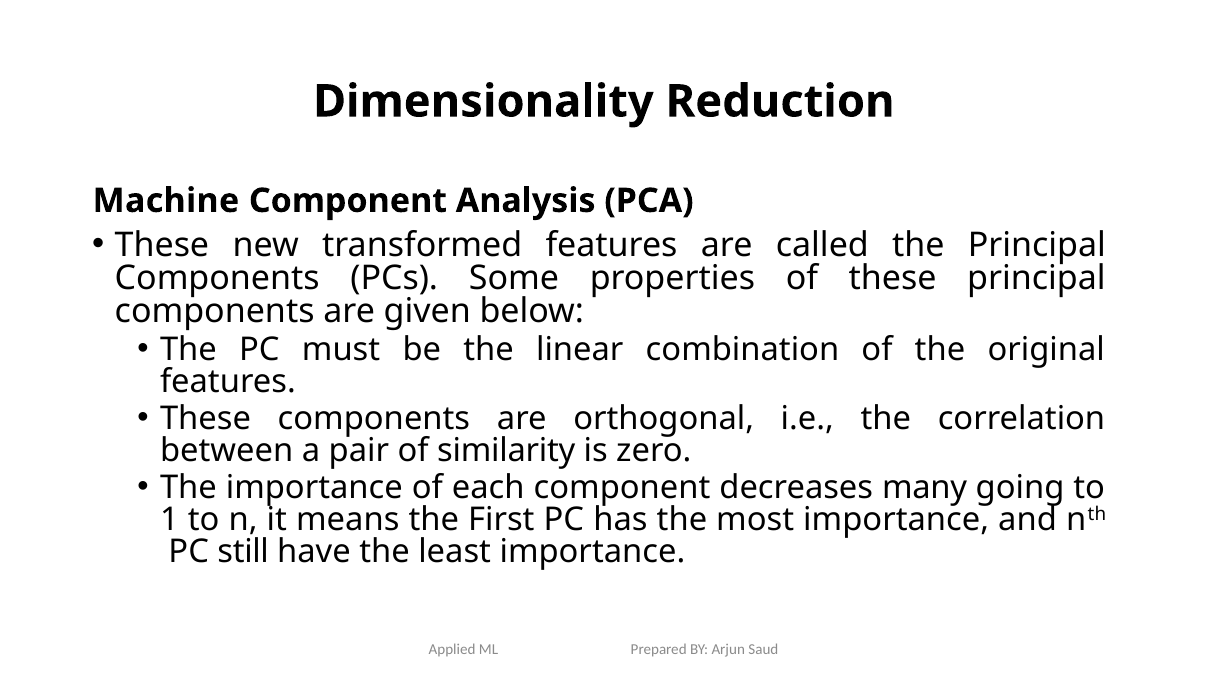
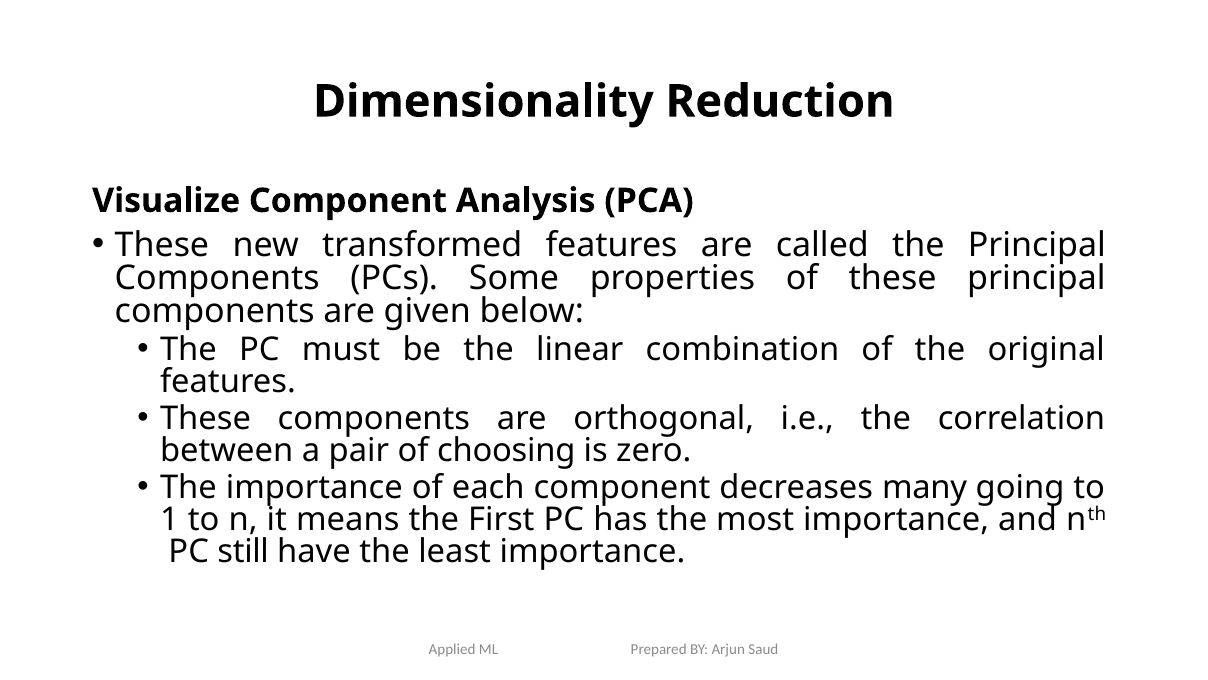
Machine: Machine -> Visualize
similarity: similarity -> choosing
